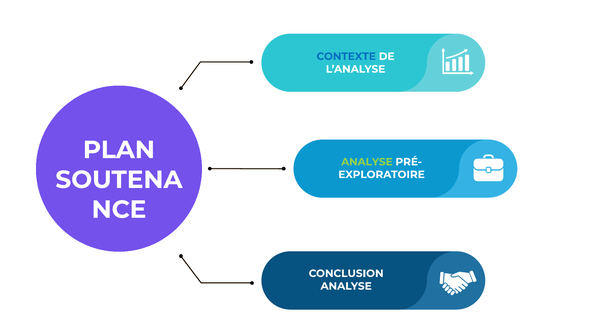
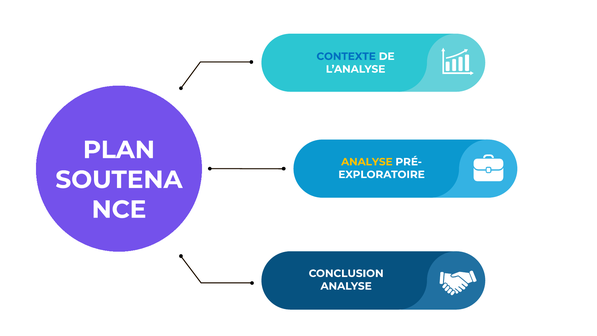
ANALYSE at (367, 162) colour: light green -> yellow
